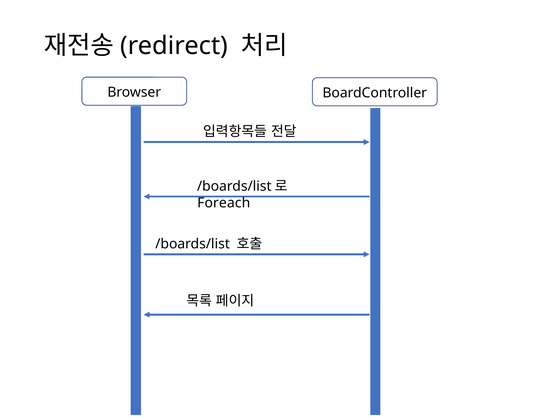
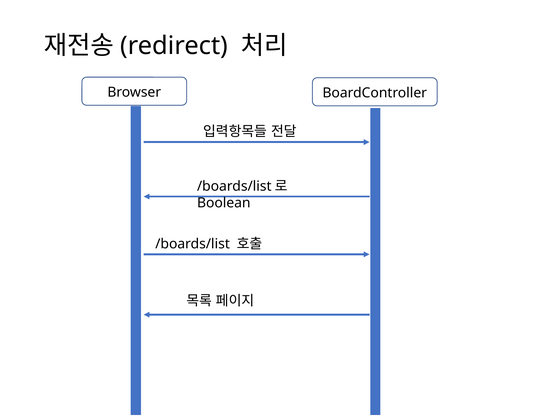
Foreach: Foreach -> Boolean
